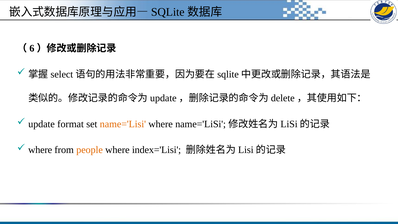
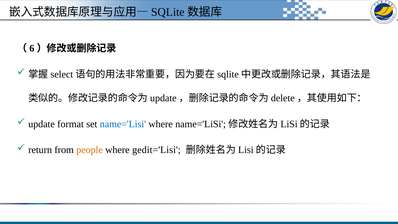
name='Lisi at (123, 124) colour: orange -> blue
where at (40, 150): where -> return
index='Lisi: index='Lisi -> gedit='Lisi
